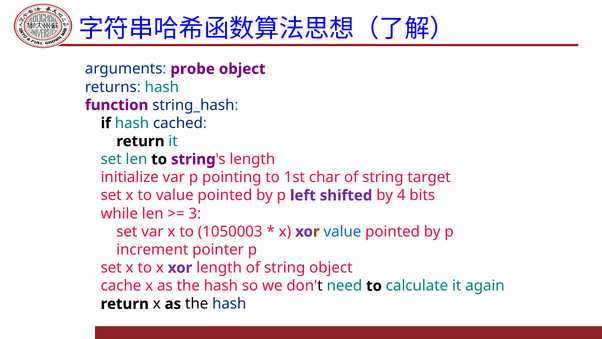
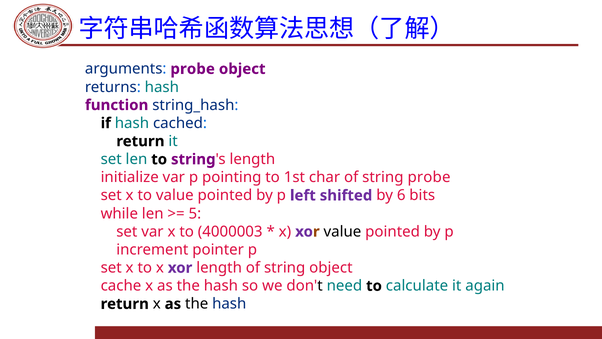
string target: target -> probe
4: 4 -> 6
3: 3 -> 5
1050003: 1050003 -> 4000003
value at (342, 231) colour: blue -> black
